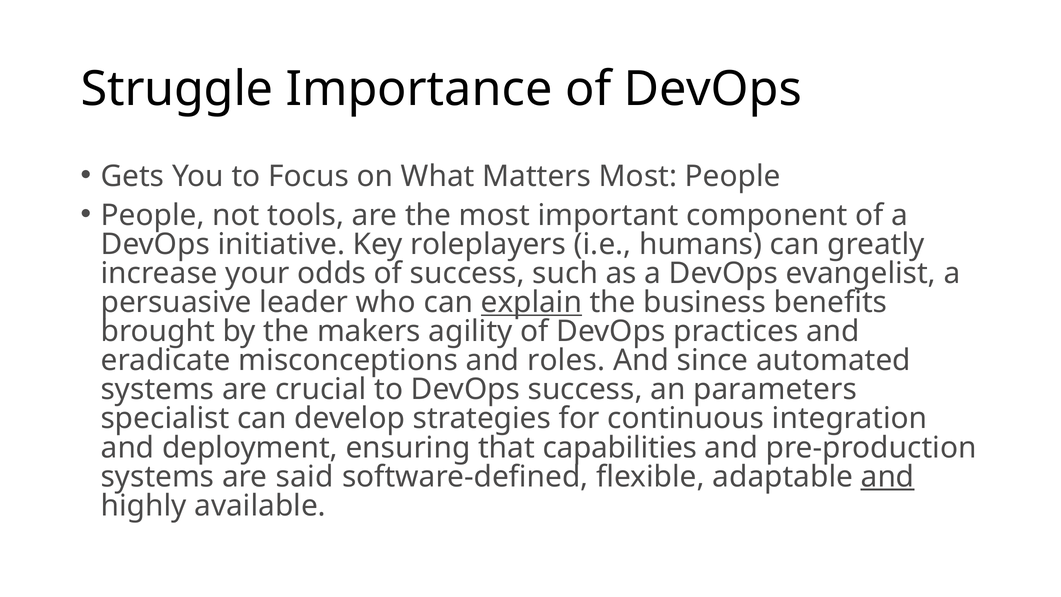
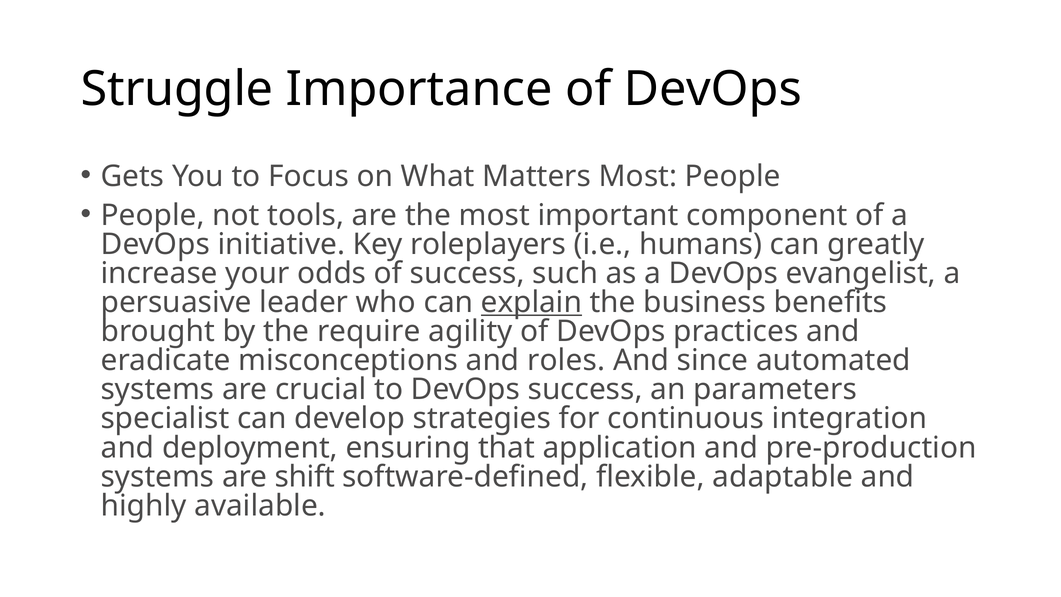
makers: makers -> require
capabilities: capabilities -> application
said: said -> shift
and at (888, 477) underline: present -> none
